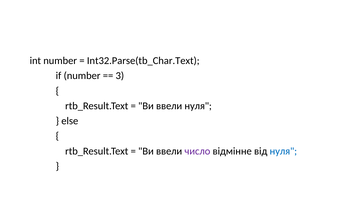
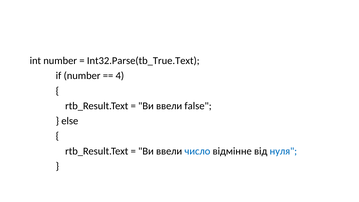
Int32.Parse(tb_Char.Text: Int32.Parse(tb_Char.Text -> Int32.Parse(tb_True.Text
3: 3 -> 4
ввели нуля: нуля -> false
число colour: purple -> blue
